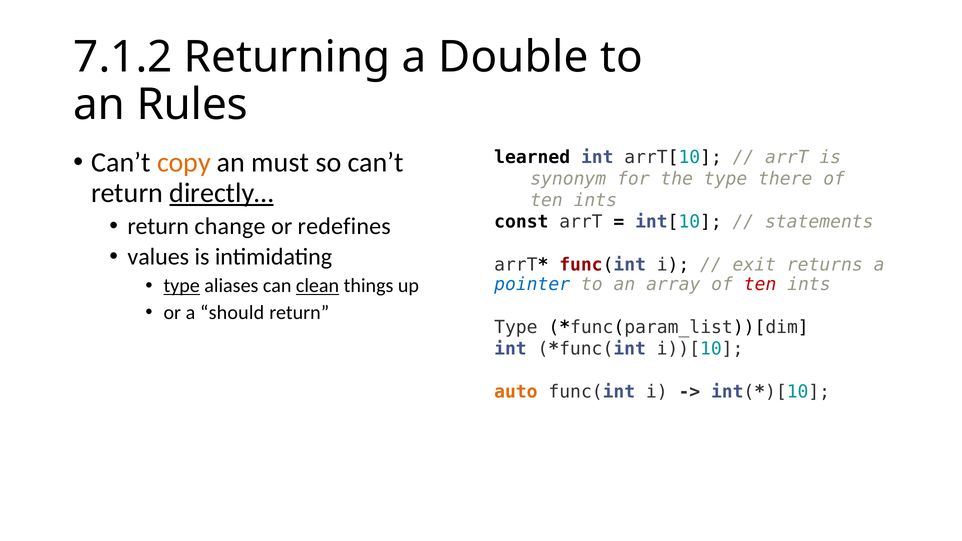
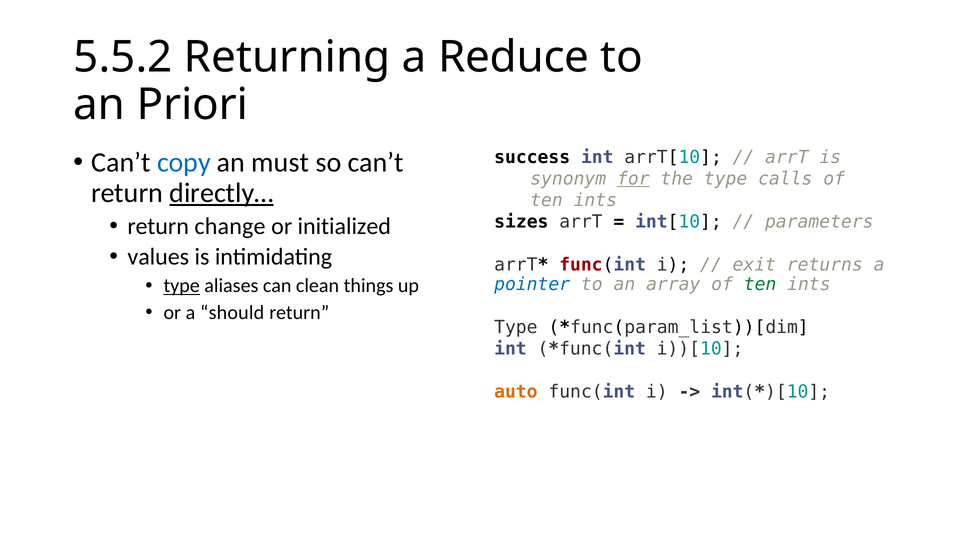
7.1.2: 7.1.2 -> 5.5.2
Double: Double -> Reduce
Rules: Rules -> Priori
copy colour: orange -> blue
learned: learned -> success
for underline: none -> present
there: there -> calls
const: const -> sizes
statements: statements -> parameters
redefines: redefines -> initialized
clean underline: present -> none
ten at (760, 284) colour: red -> green
